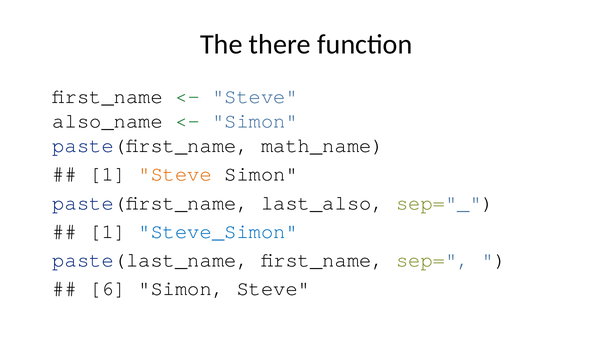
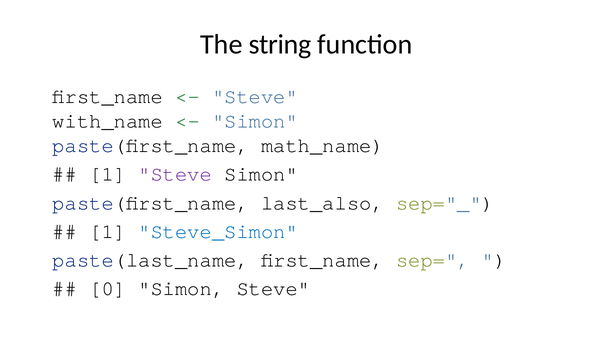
there: there -> string
also_name: also_name -> with_name
Steve at (175, 174) colour: orange -> purple
6: 6 -> 0
